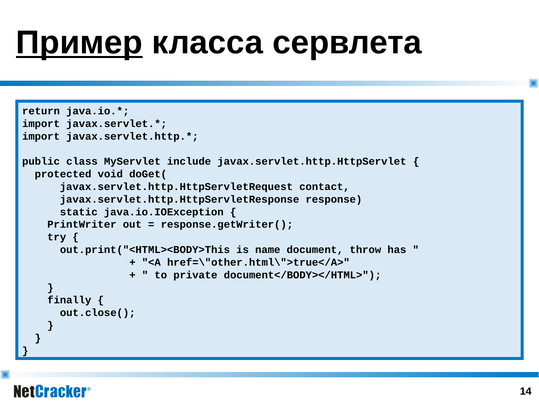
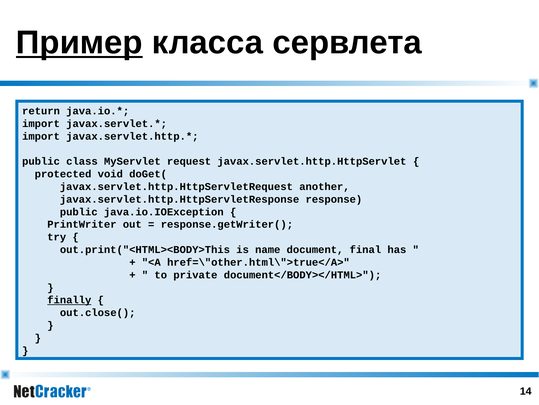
include: include -> request
contact: contact -> another
static at (79, 212): static -> public
throw: throw -> final
finally underline: none -> present
